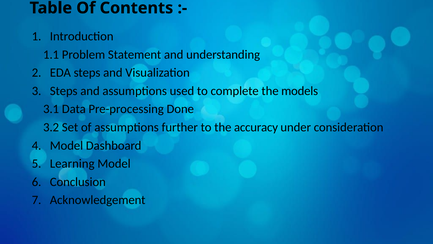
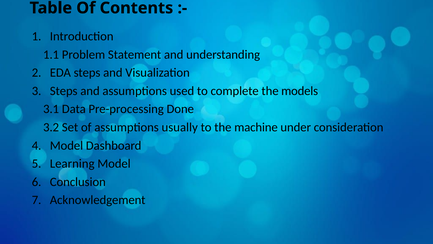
further: further -> usually
accuracy: accuracy -> machine
